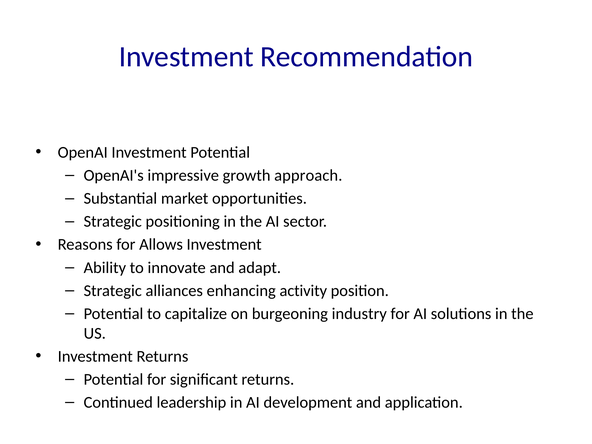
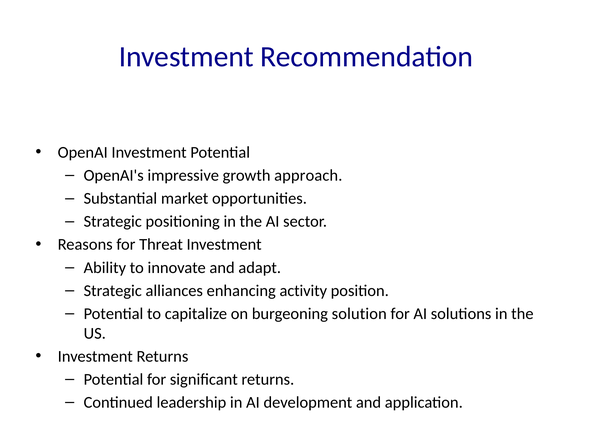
Allows: Allows -> Threat
industry: industry -> solution
